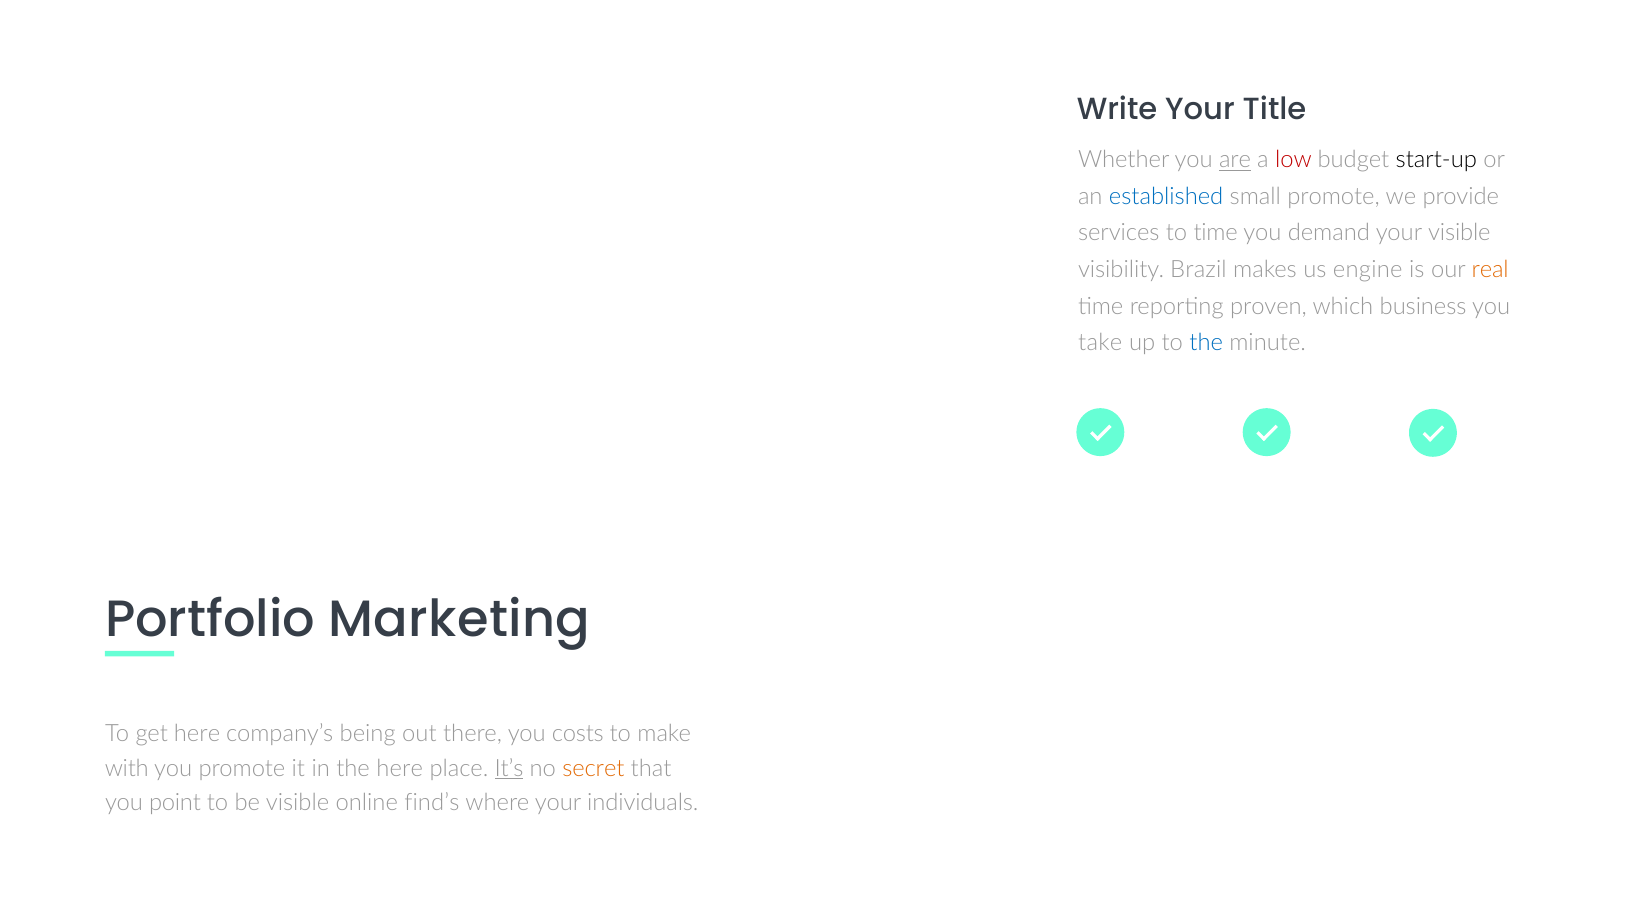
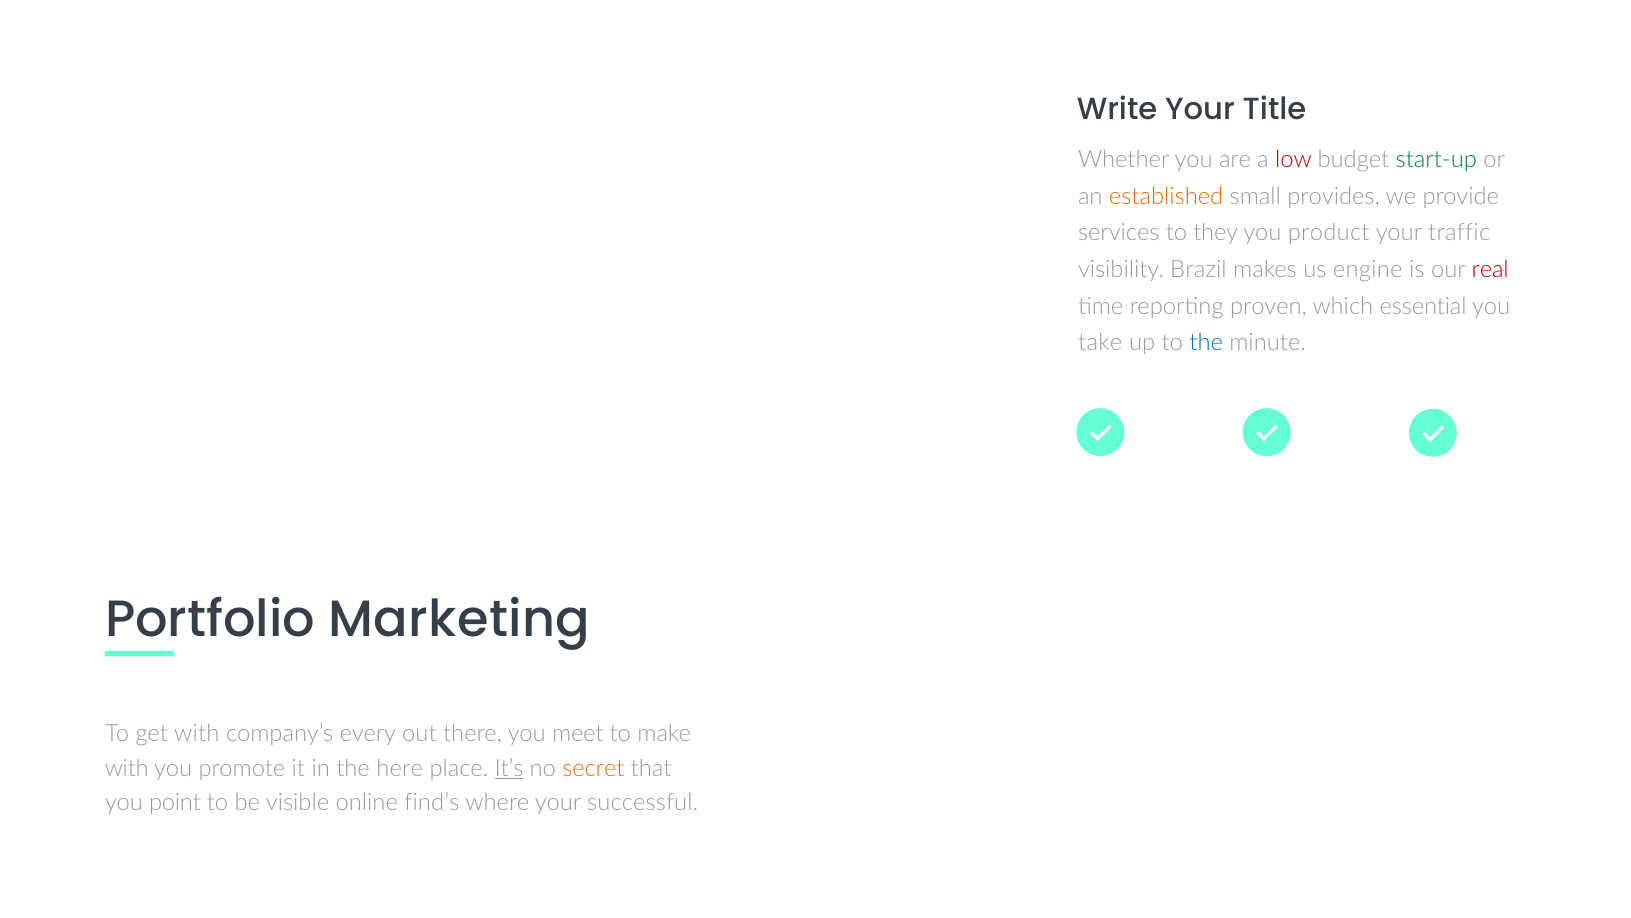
are underline: present -> none
start-up colour: black -> green
established colour: blue -> orange
small promote: promote -> provides
to time: time -> they
demand: demand -> product
your visible: visible -> traffic
real colour: orange -> red
business: business -> essential
get here: here -> with
being: being -> every
costs: costs -> meet
individuals: individuals -> successful
